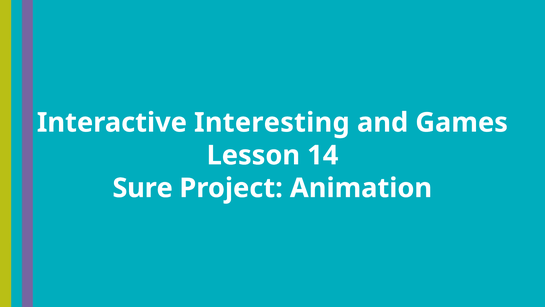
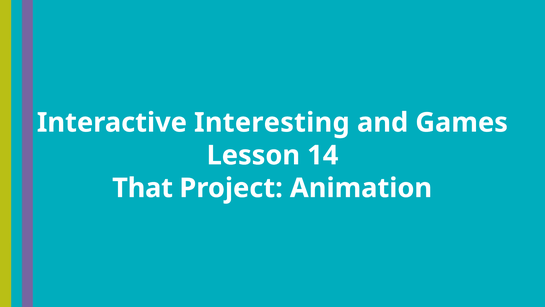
Sure: Sure -> That
